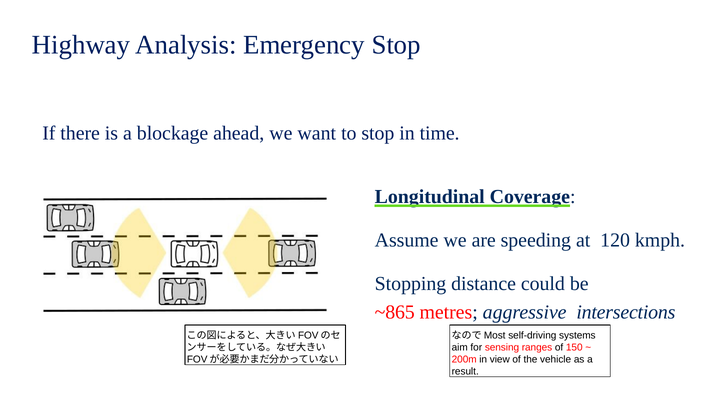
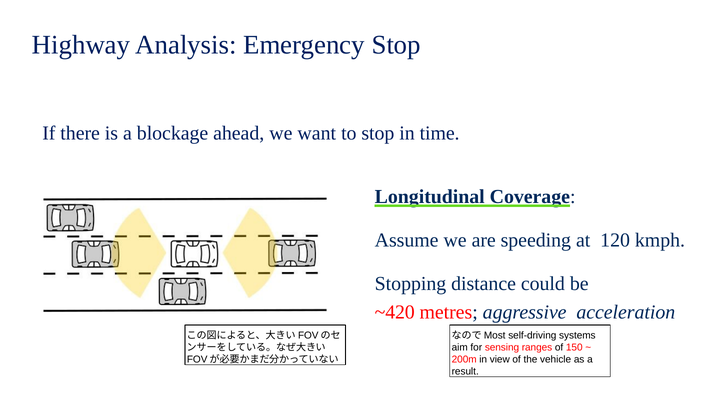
~865: ~865 -> ~420
intersections: intersections -> acceleration
